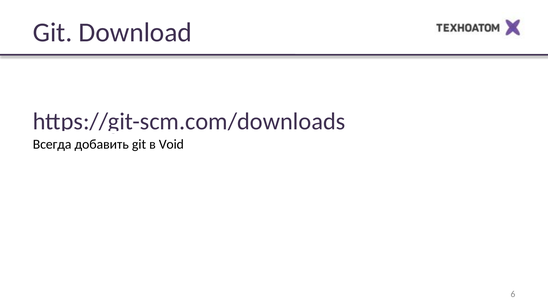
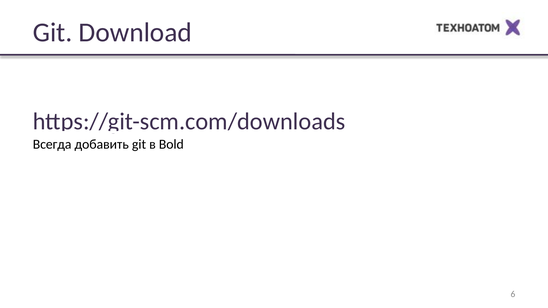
Void: Void -> Bold
